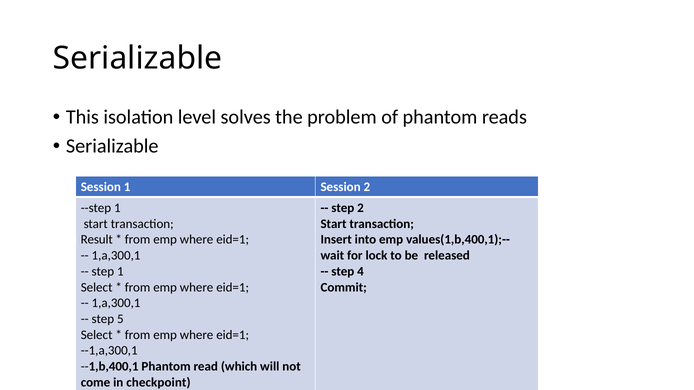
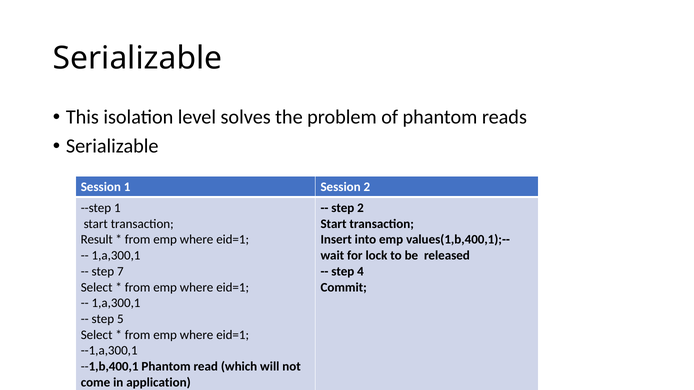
step 1: 1 -> 7
checkpoint: checkpoint -> application
